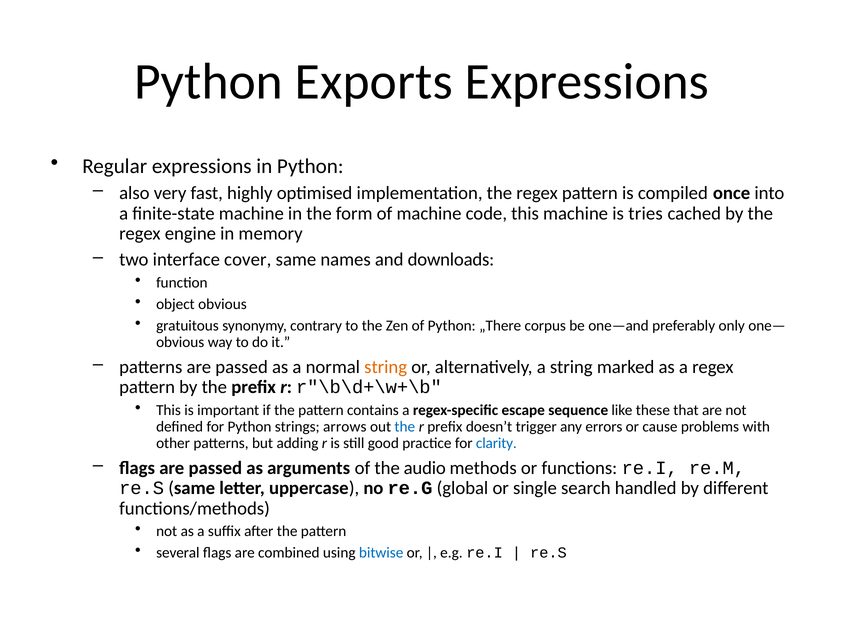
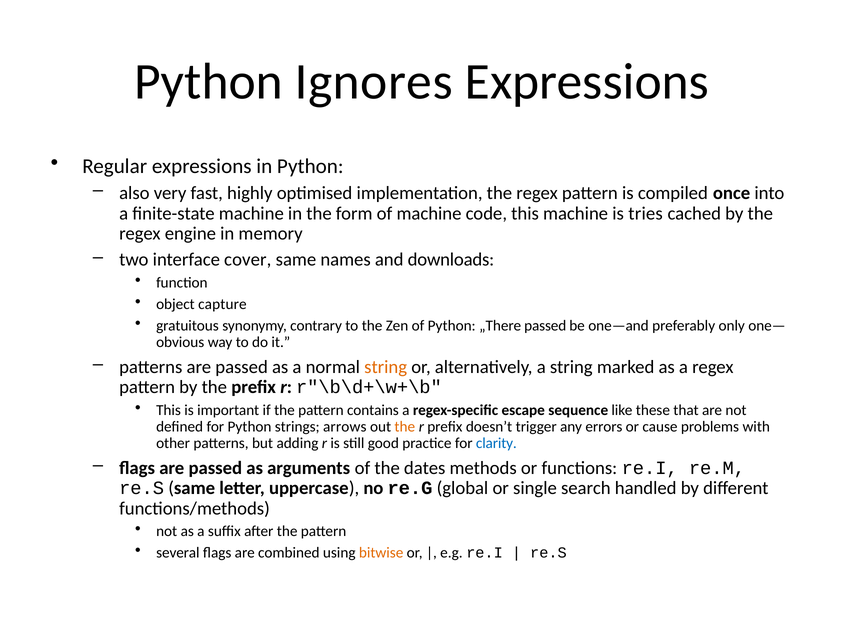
Exports: Exports -> Ignores
object obvious: obvious -> capture
„There corpus: corpus -> passed
the at (405, 427) colour: blue -> orange
audio: audio -> dates
bitwise colour: blue -> orange
